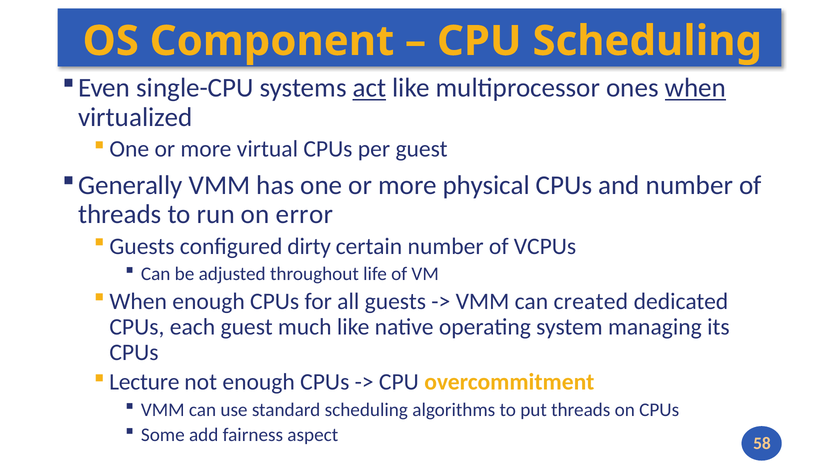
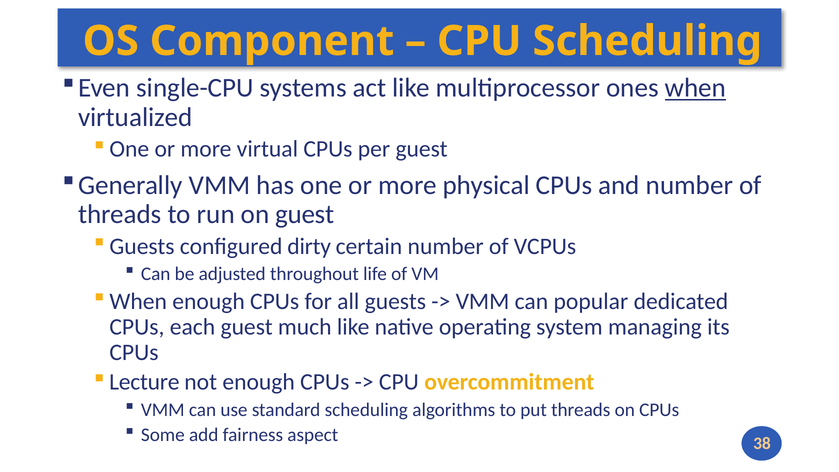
act underline: present -> none
on error: error -> guest
created: created -> popular
58: 58 -> 38
